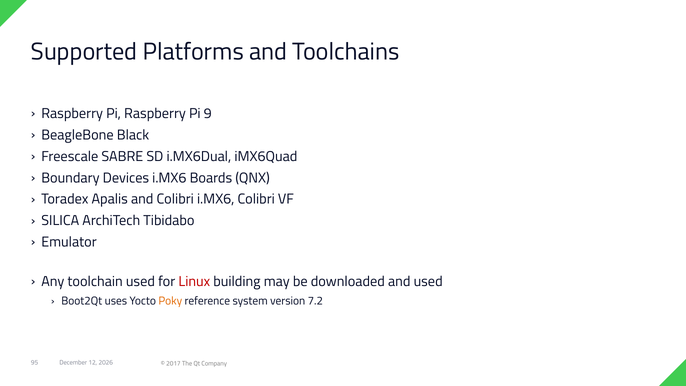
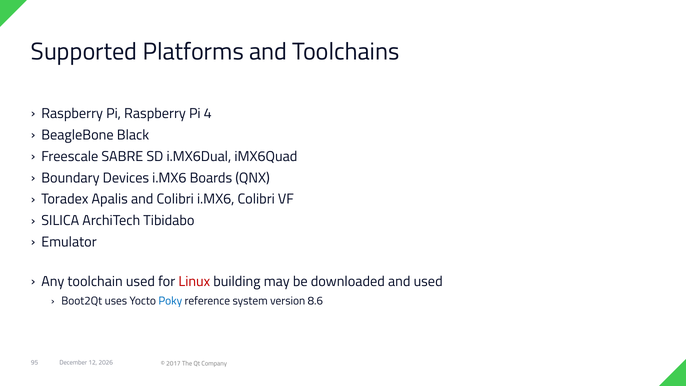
9: 9 -> 4
Poky colour: orange -> blue
7.2: 7.2 -> 8.6
